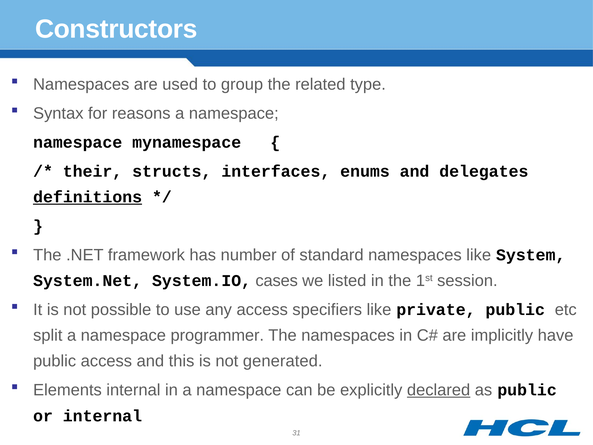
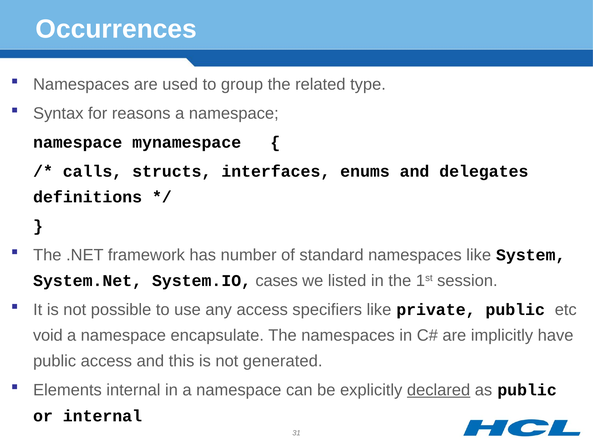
Constructors: Constructors -> Occurrences
their: their -> calls
definitions underline: present -> none
split: split -> void
programmer: programmer -> encapsulate
